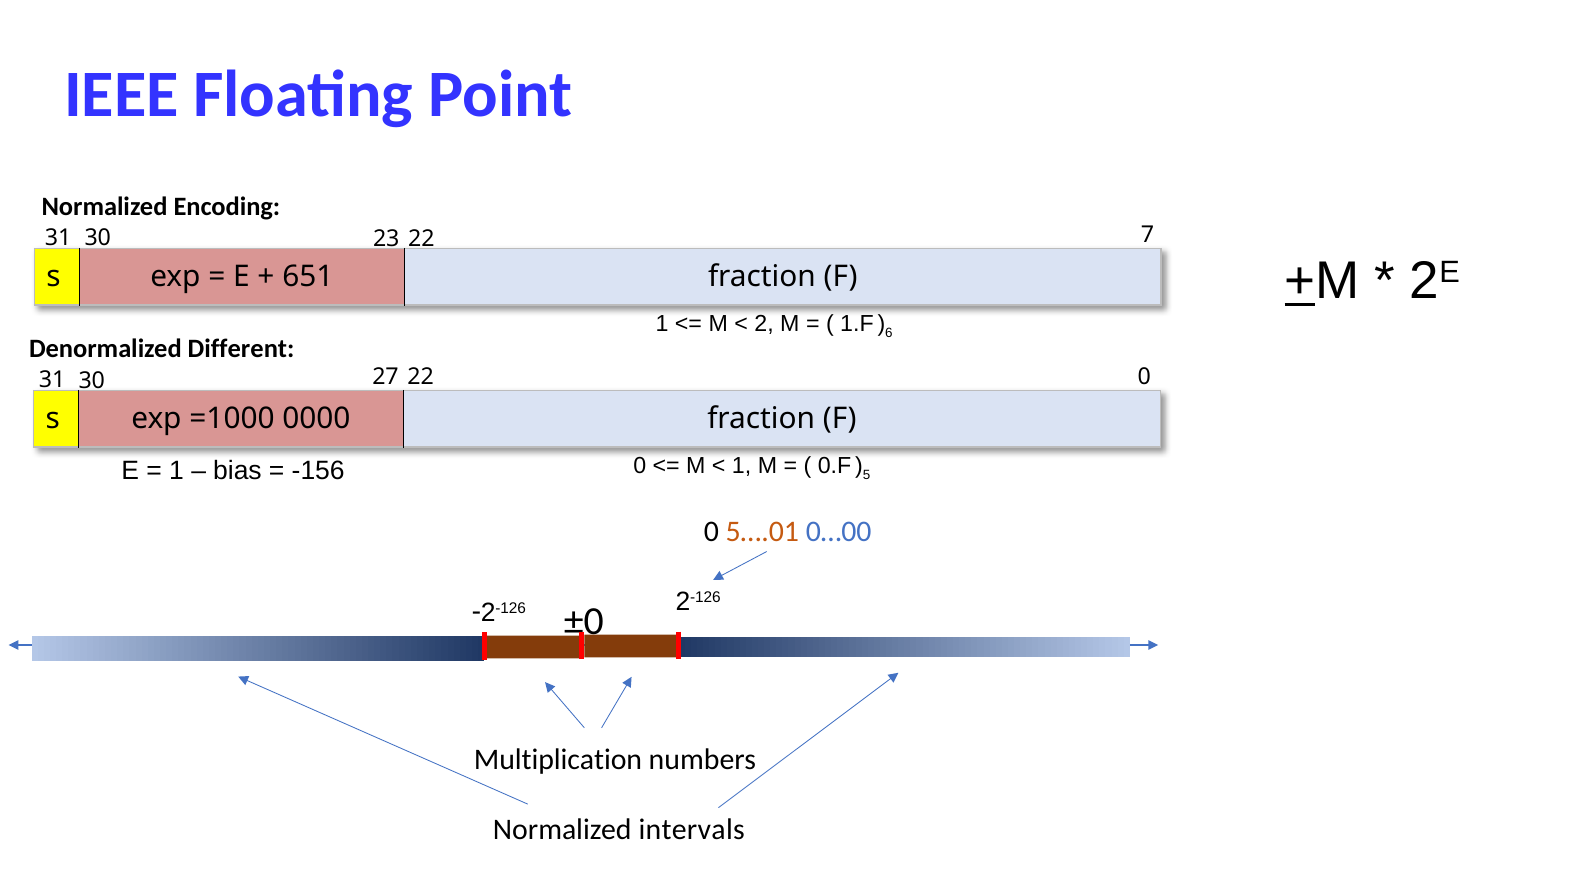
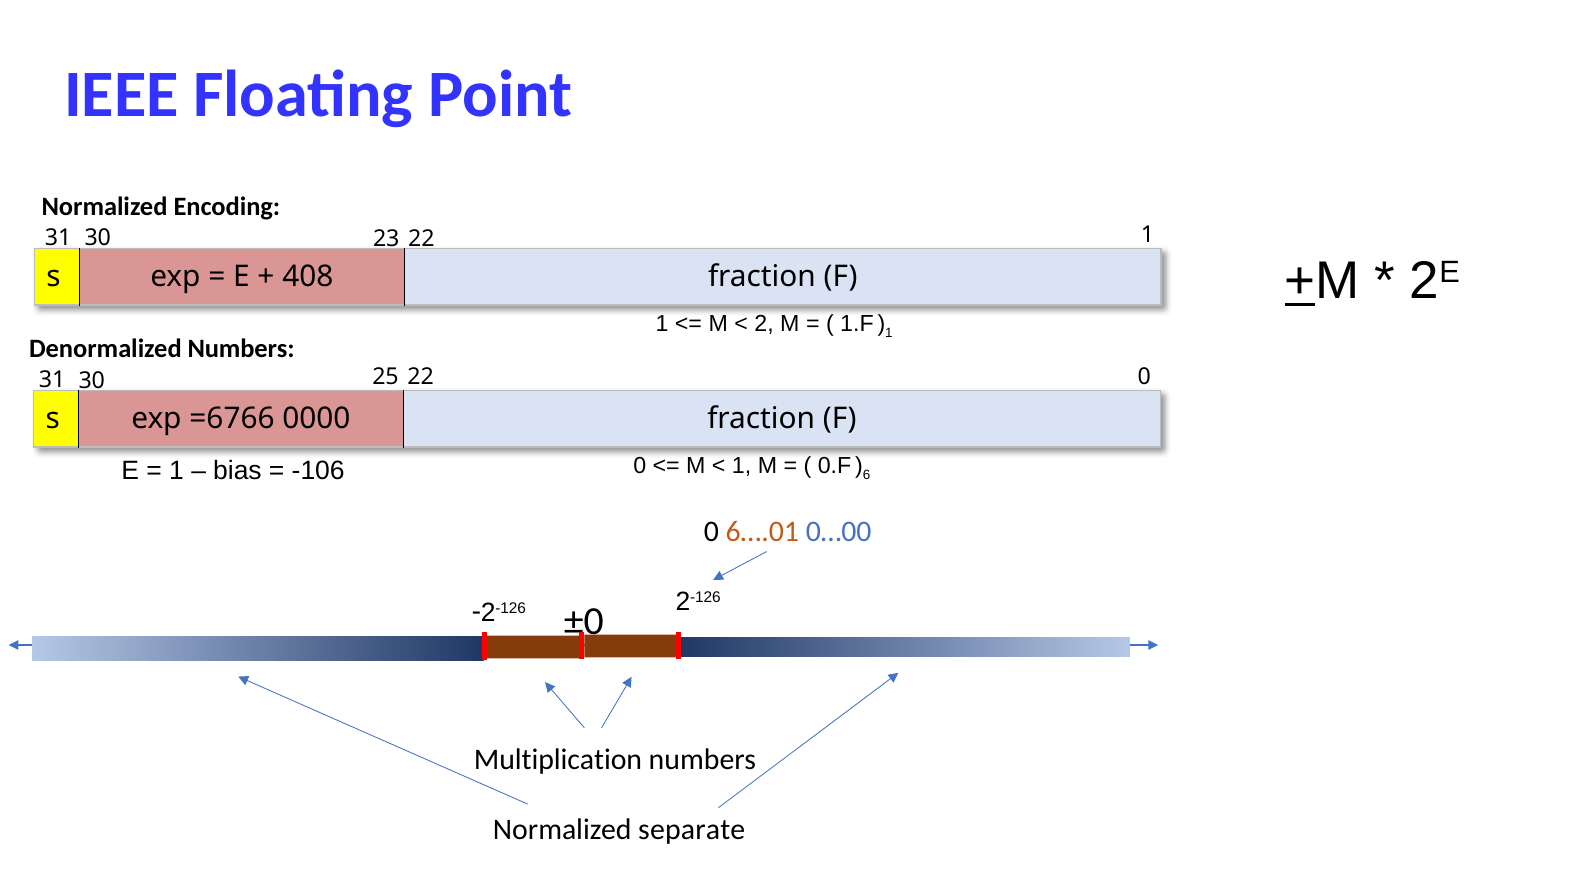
22 7: 7 -> 1
651: 651 -> 408
6 at (889, 333): 6 -> 1
Denormalized Different: Different -> Numbers
27: 27 -> 25
=1000: =1000 -> =6766
5: 5 -> 6
-156: -156 -> -106
5….01: 5….01 -> 6….01
intervals: intervals -> separate
